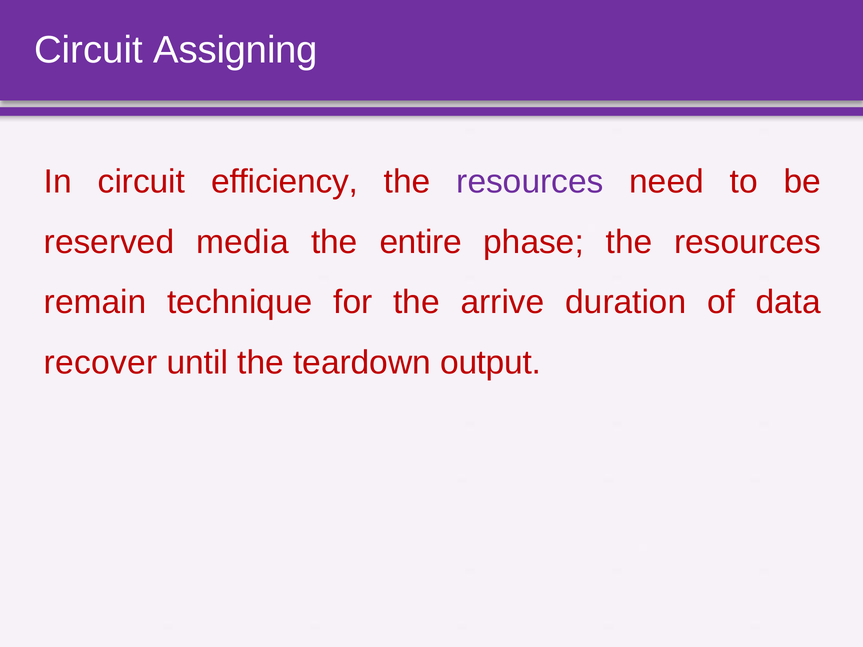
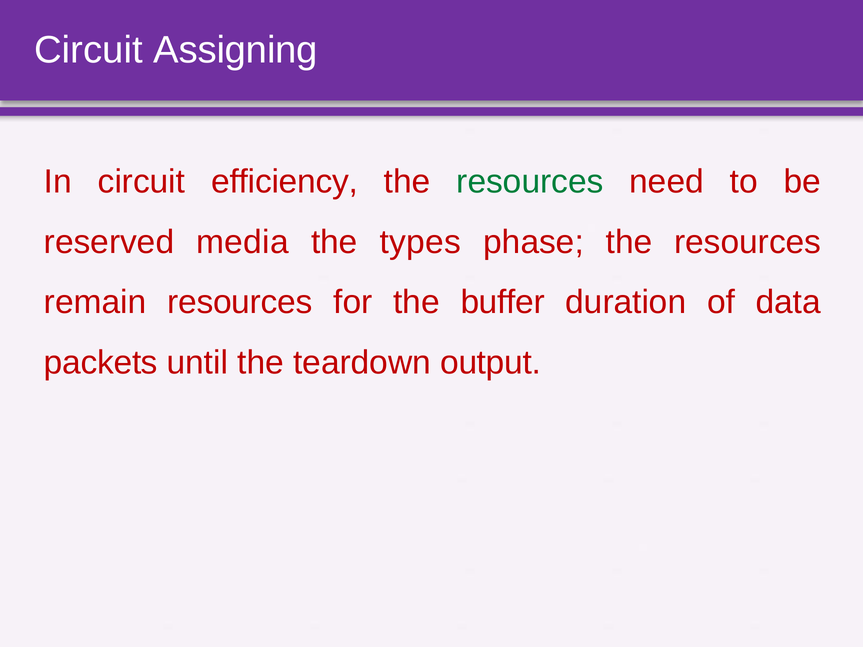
resources at (530, 182) colour: purple -> green
entire: entire -> types
remain technique: technique -> resources
arrive: arrive -> buffer
recover: recover -> packets
